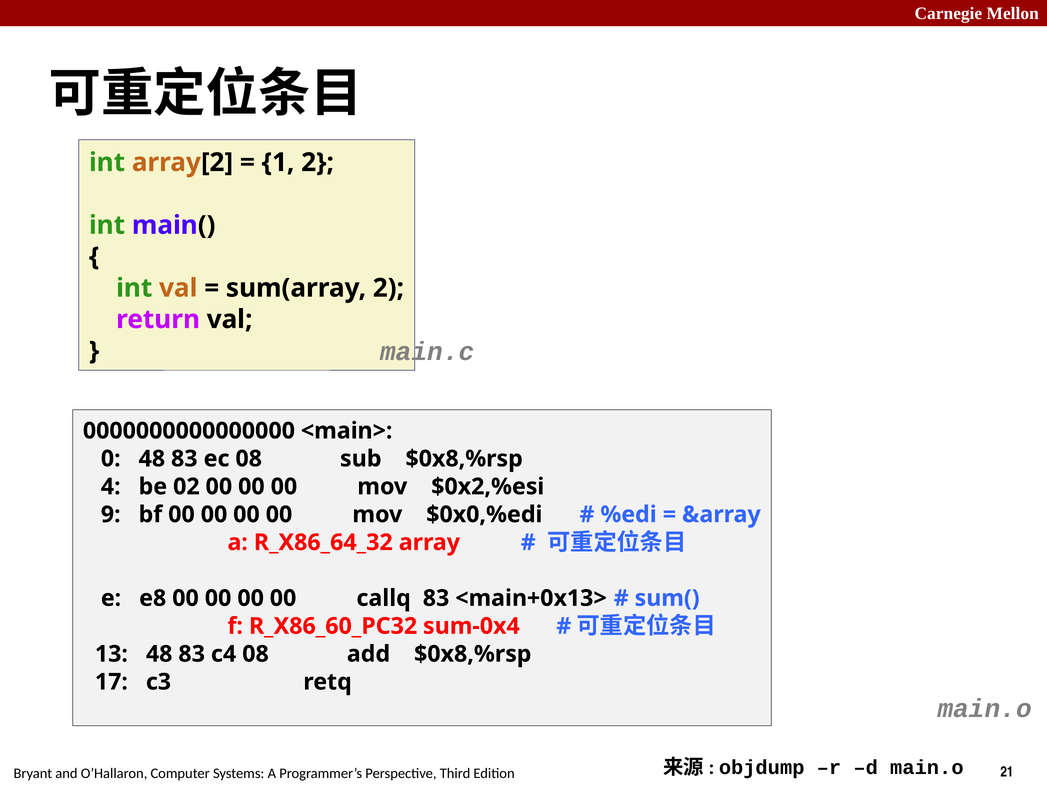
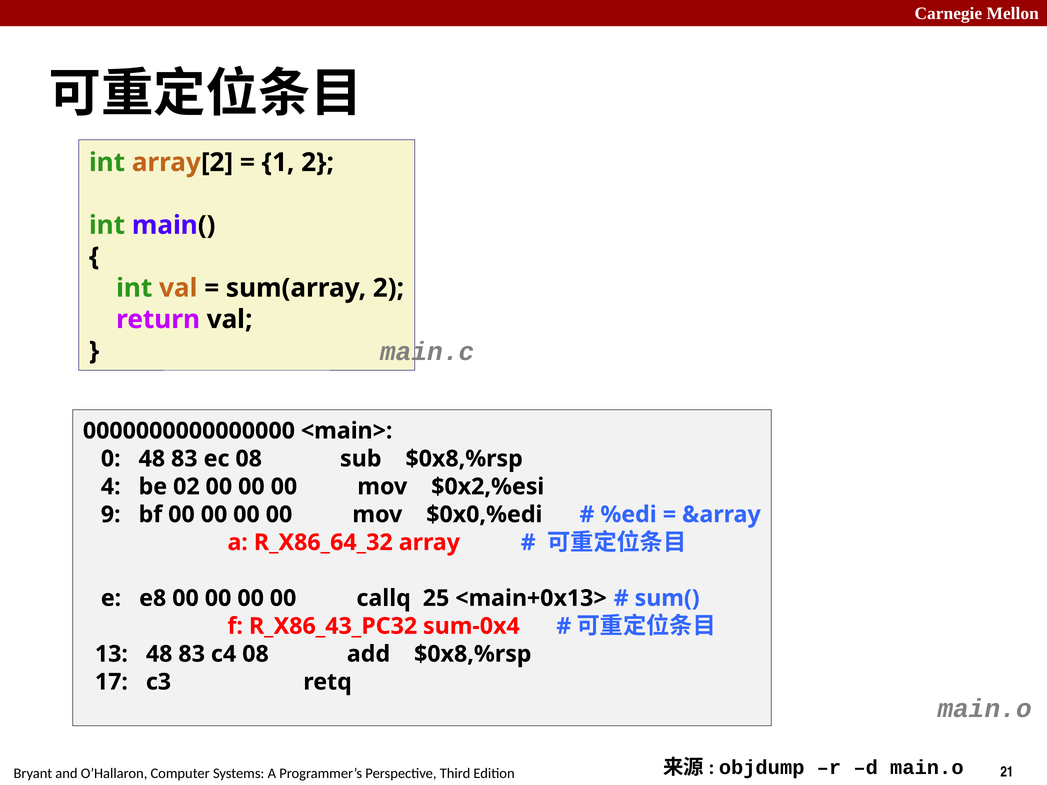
callq 83: 83 -> 25
R_X86_60_PC32: R_X86_60_PC32 -> R_X86_43_PC32
